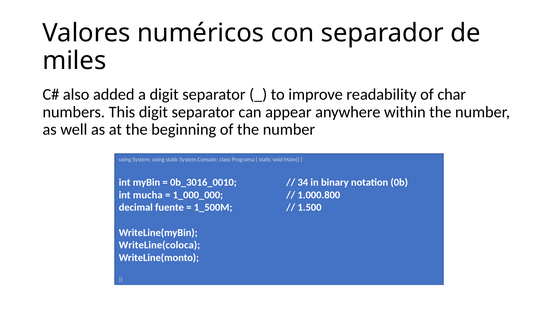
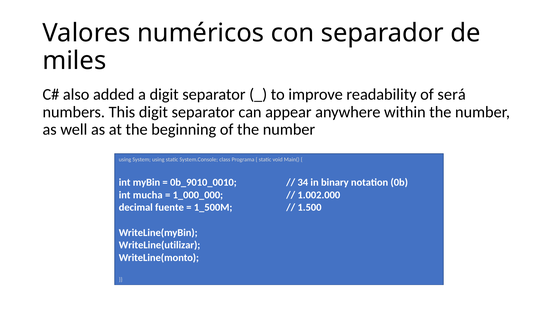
char: char -> será
0b_3016_0010: 0b_3016_0010 -> 0b_9010_0010
1.000.800: 1.000.800 -> 1.002.000
WriteLine(coloca: WriteLine(coloca -> WriteLine(utilizar
